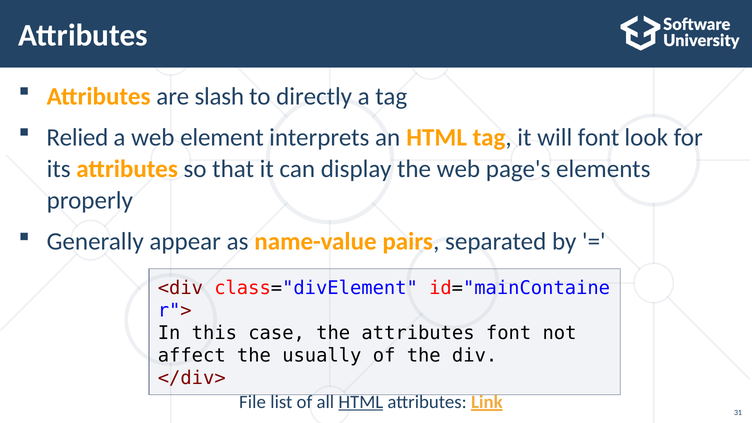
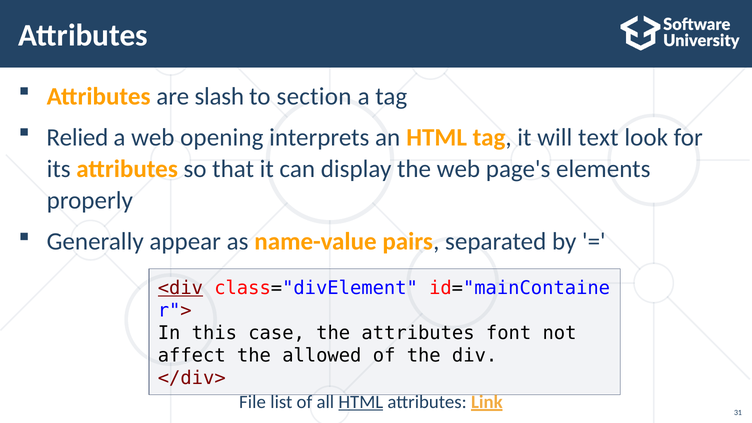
directly: directly -> section
element: element -> opening
will font: font -> text
<div underline: none -> present
usually: usually -> allowed
